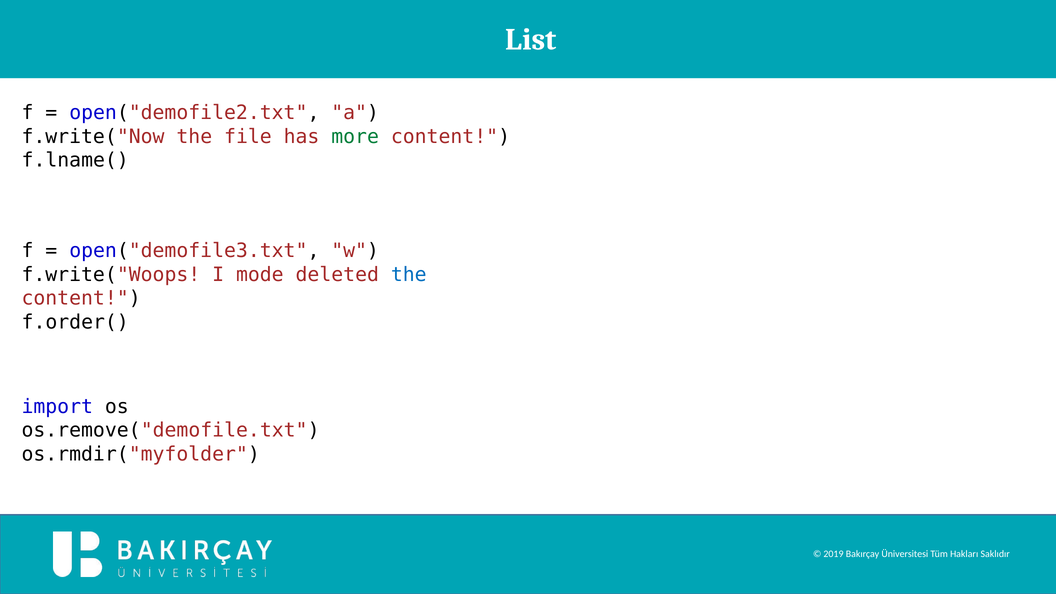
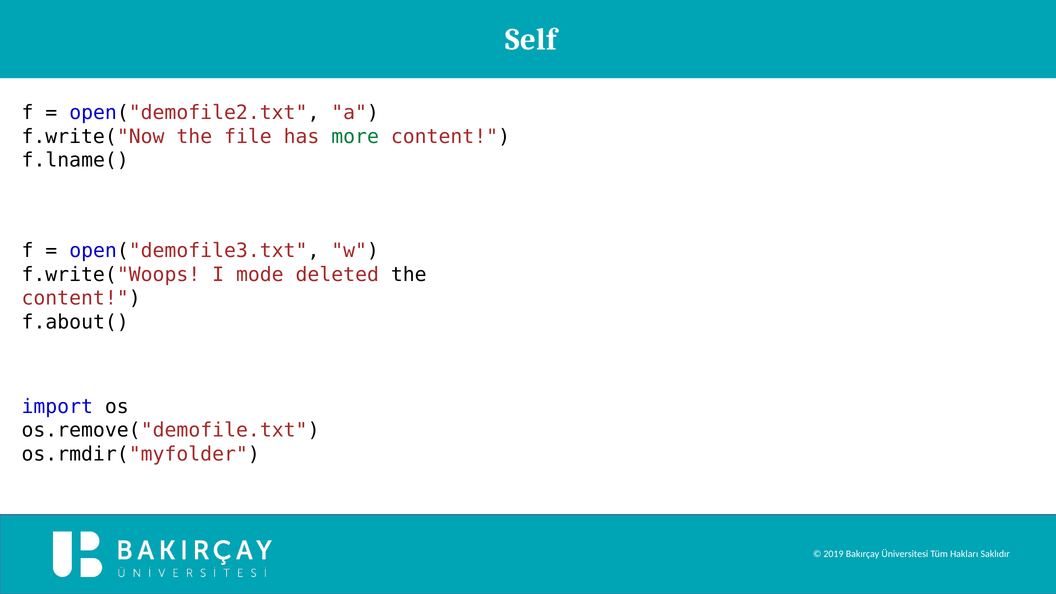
List: List -> Self
the at (409, 275) colour: blue -> black
f.order(: f.order( -> f.about(
